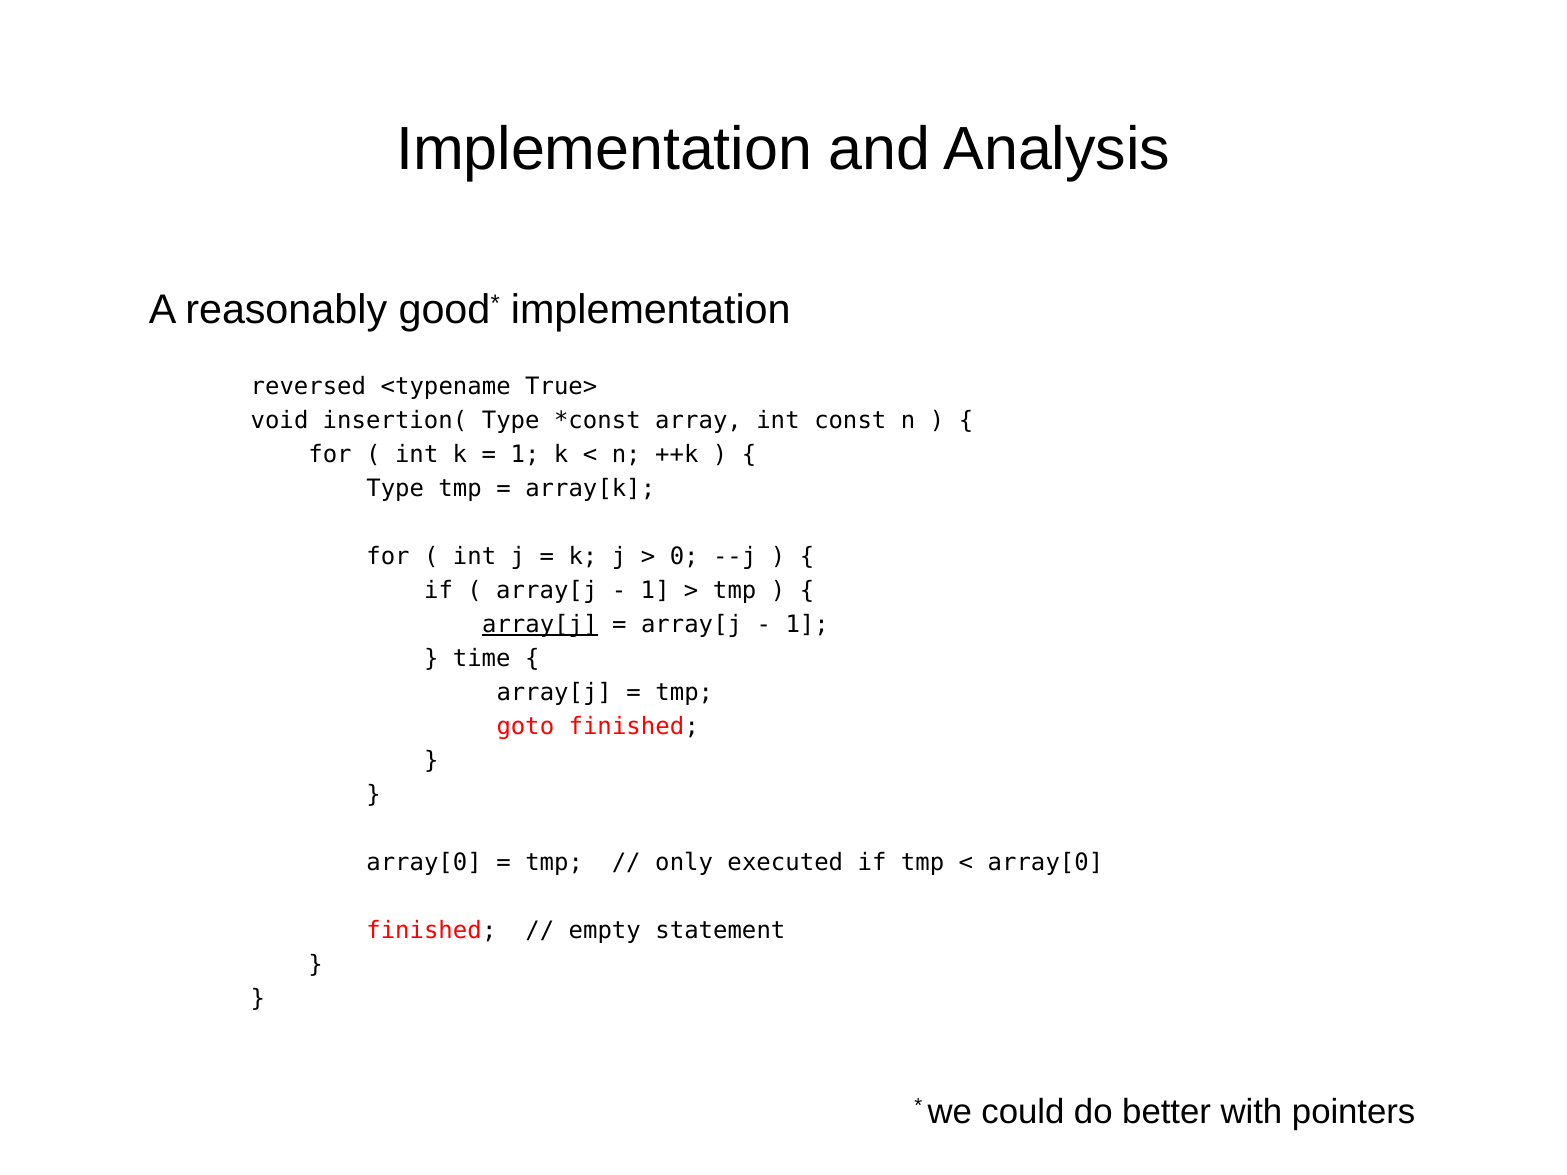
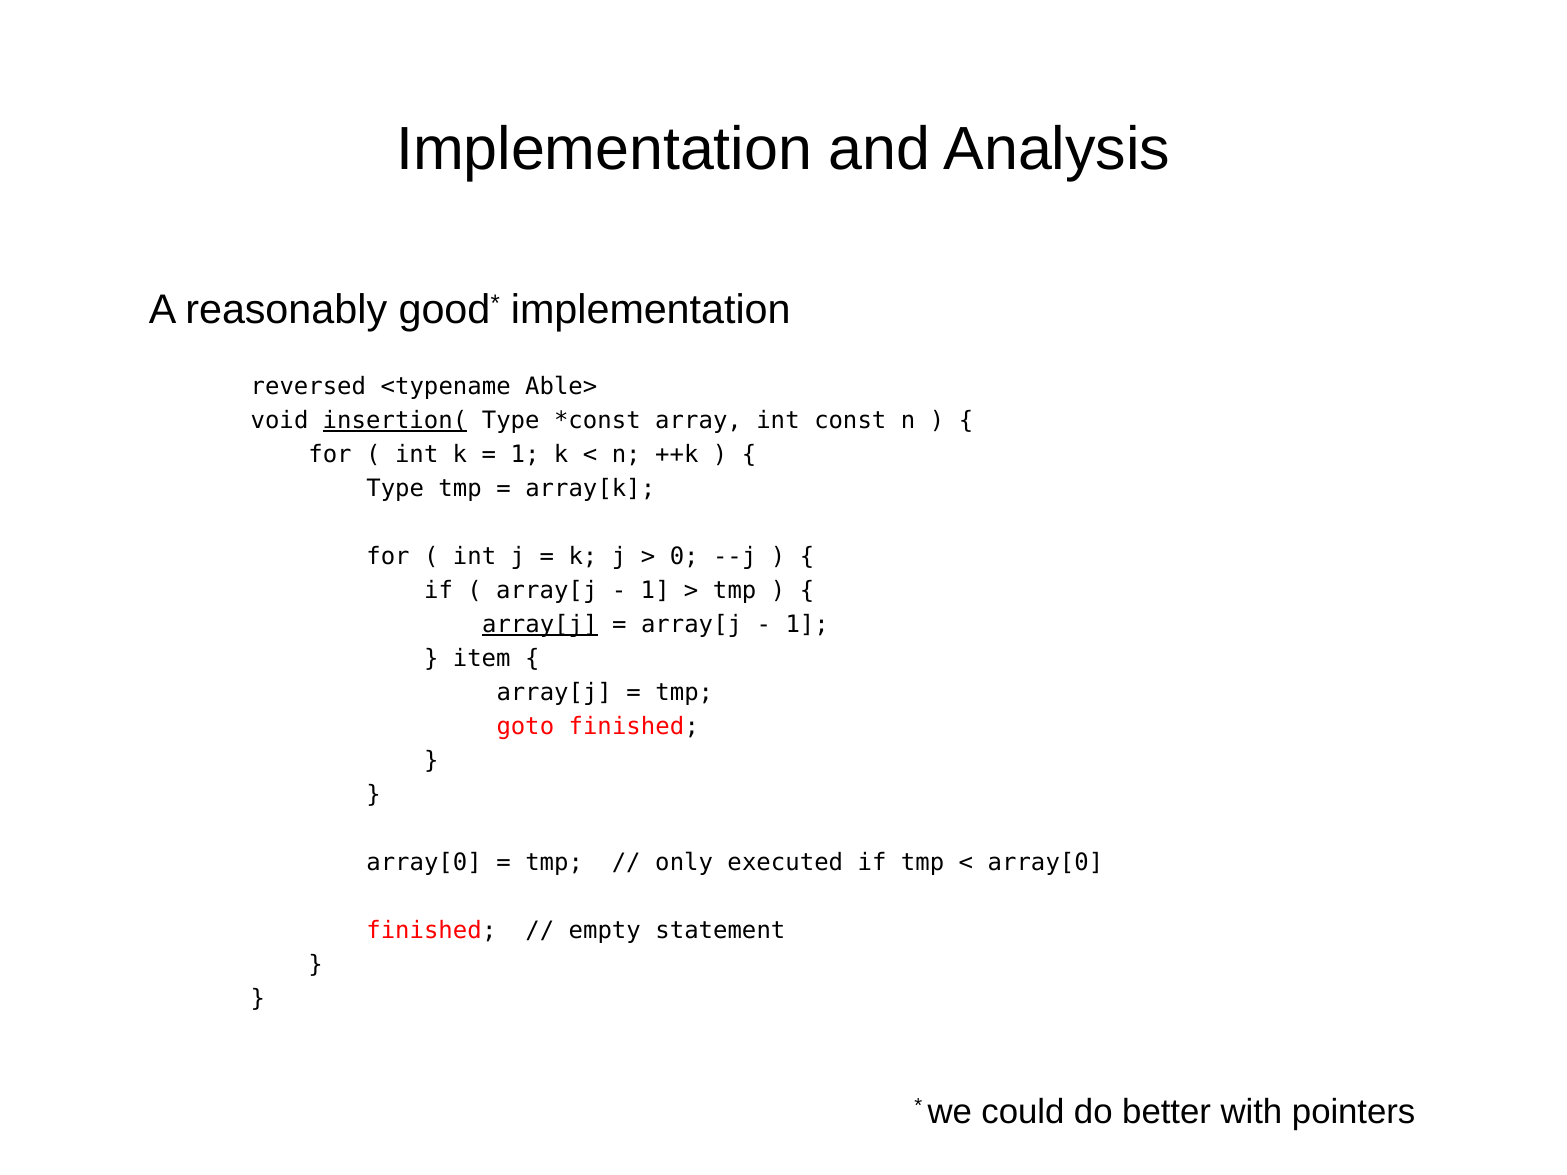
True>: True> -> Able>
insertion( underline: none -> present
time: time -> item
